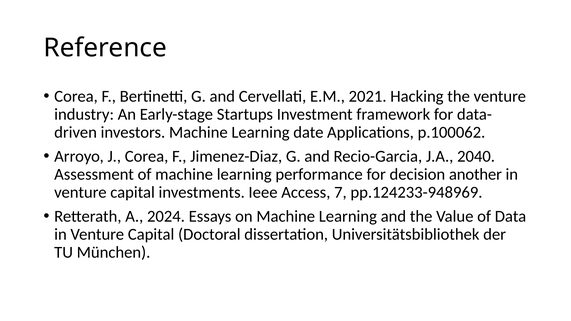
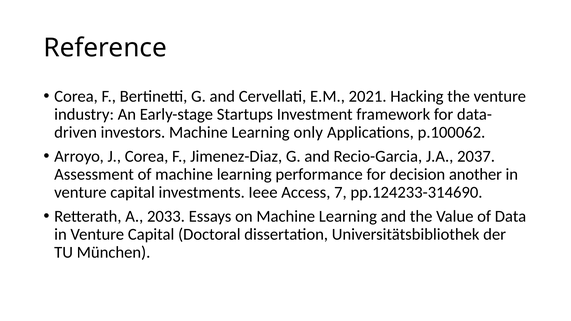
date: date -> only
2040: 2040 -> 2037
pp.124233-948969: pp.124233-948969 -> pp.124233-314690
2024: 2024 -> 2033
